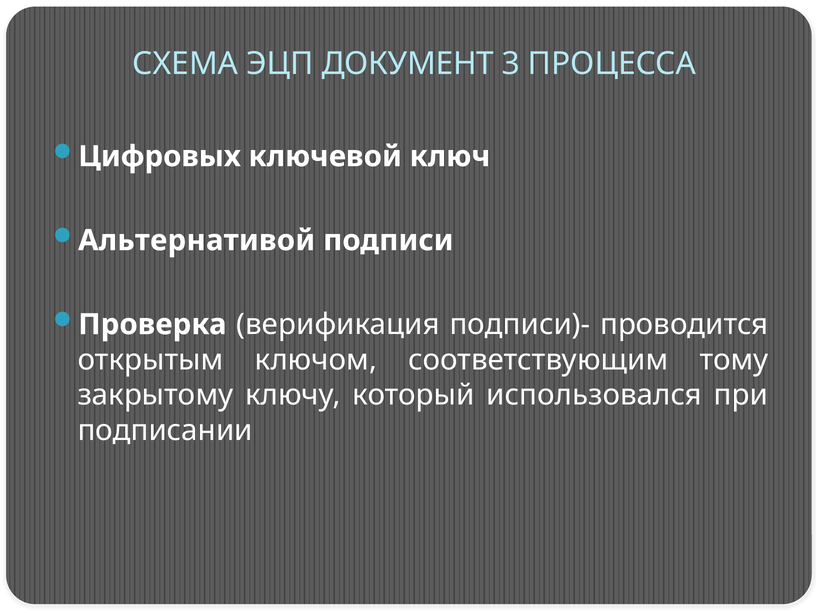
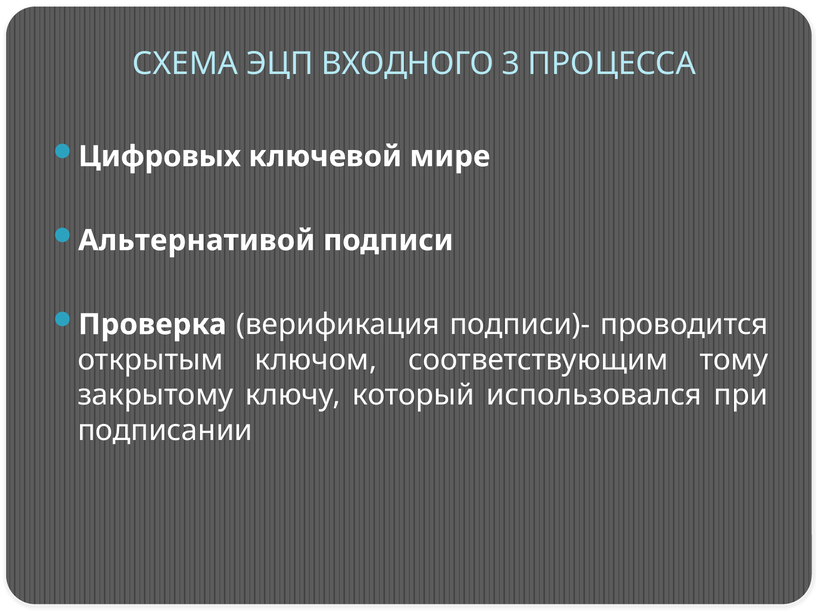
ДОКУМЕНТ: ДОКУМЕНТ -> ВХОДНОГО
ключ: ключ -> мире
